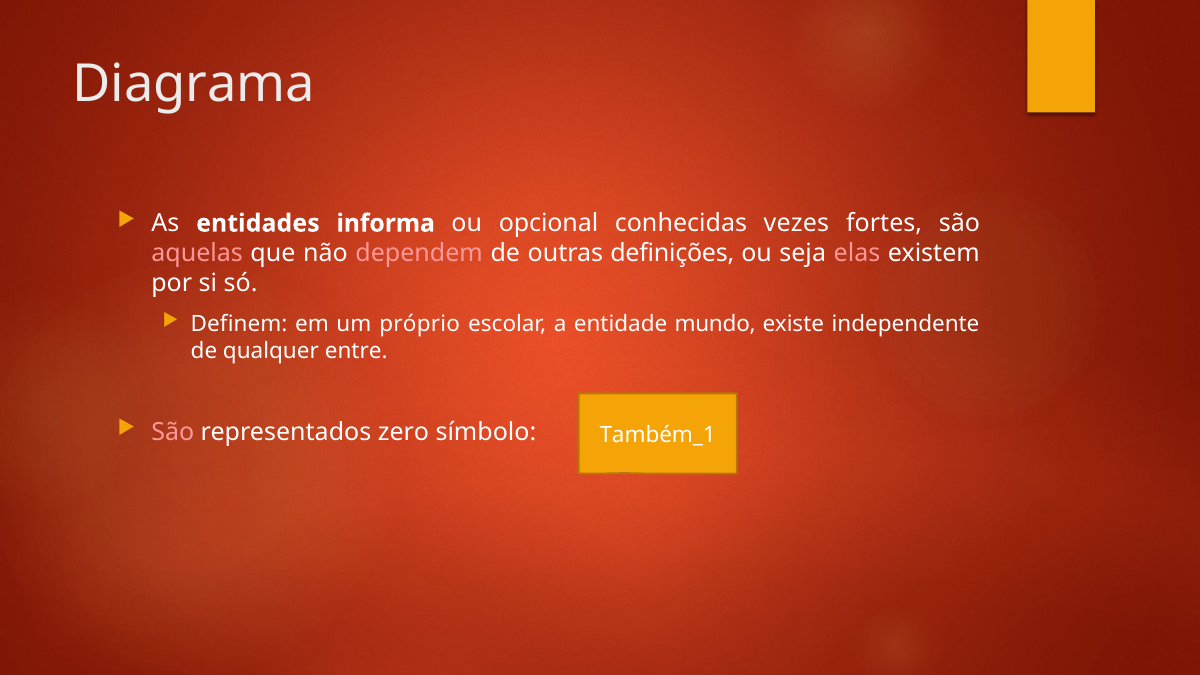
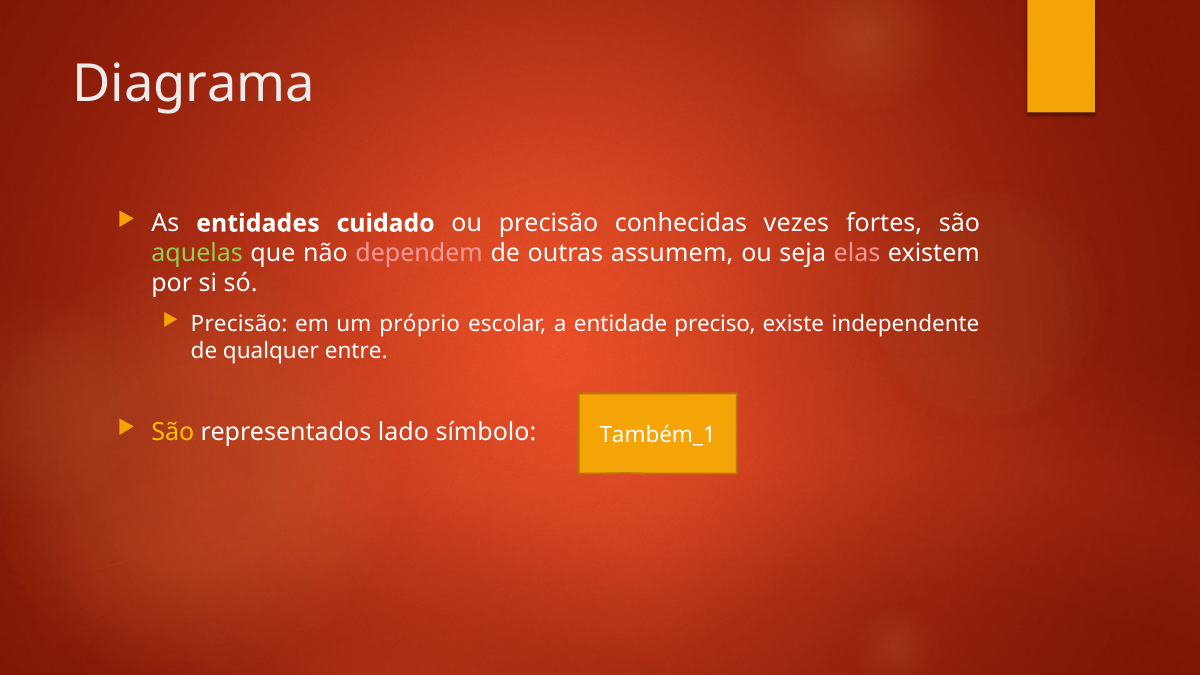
informa: informa -> cuidado
ou opcional: opcional -> precisão
aquelas colour: pink -> light green
definições: definições -> assumem
Definem at (239, 324): Definem -> Precisão
mundo: mundo -> preciso
São at (173, 432) colour: pink -> yellow
zero: zero -> lado
